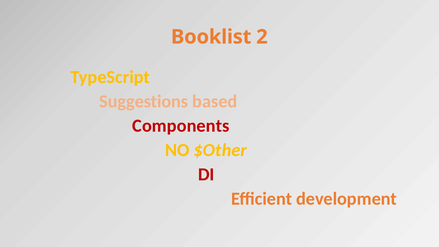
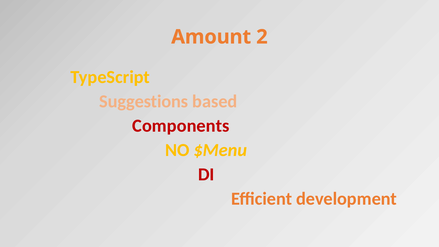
Booklist: Booklist -> Amount
$Other: $Other -> $Menu
